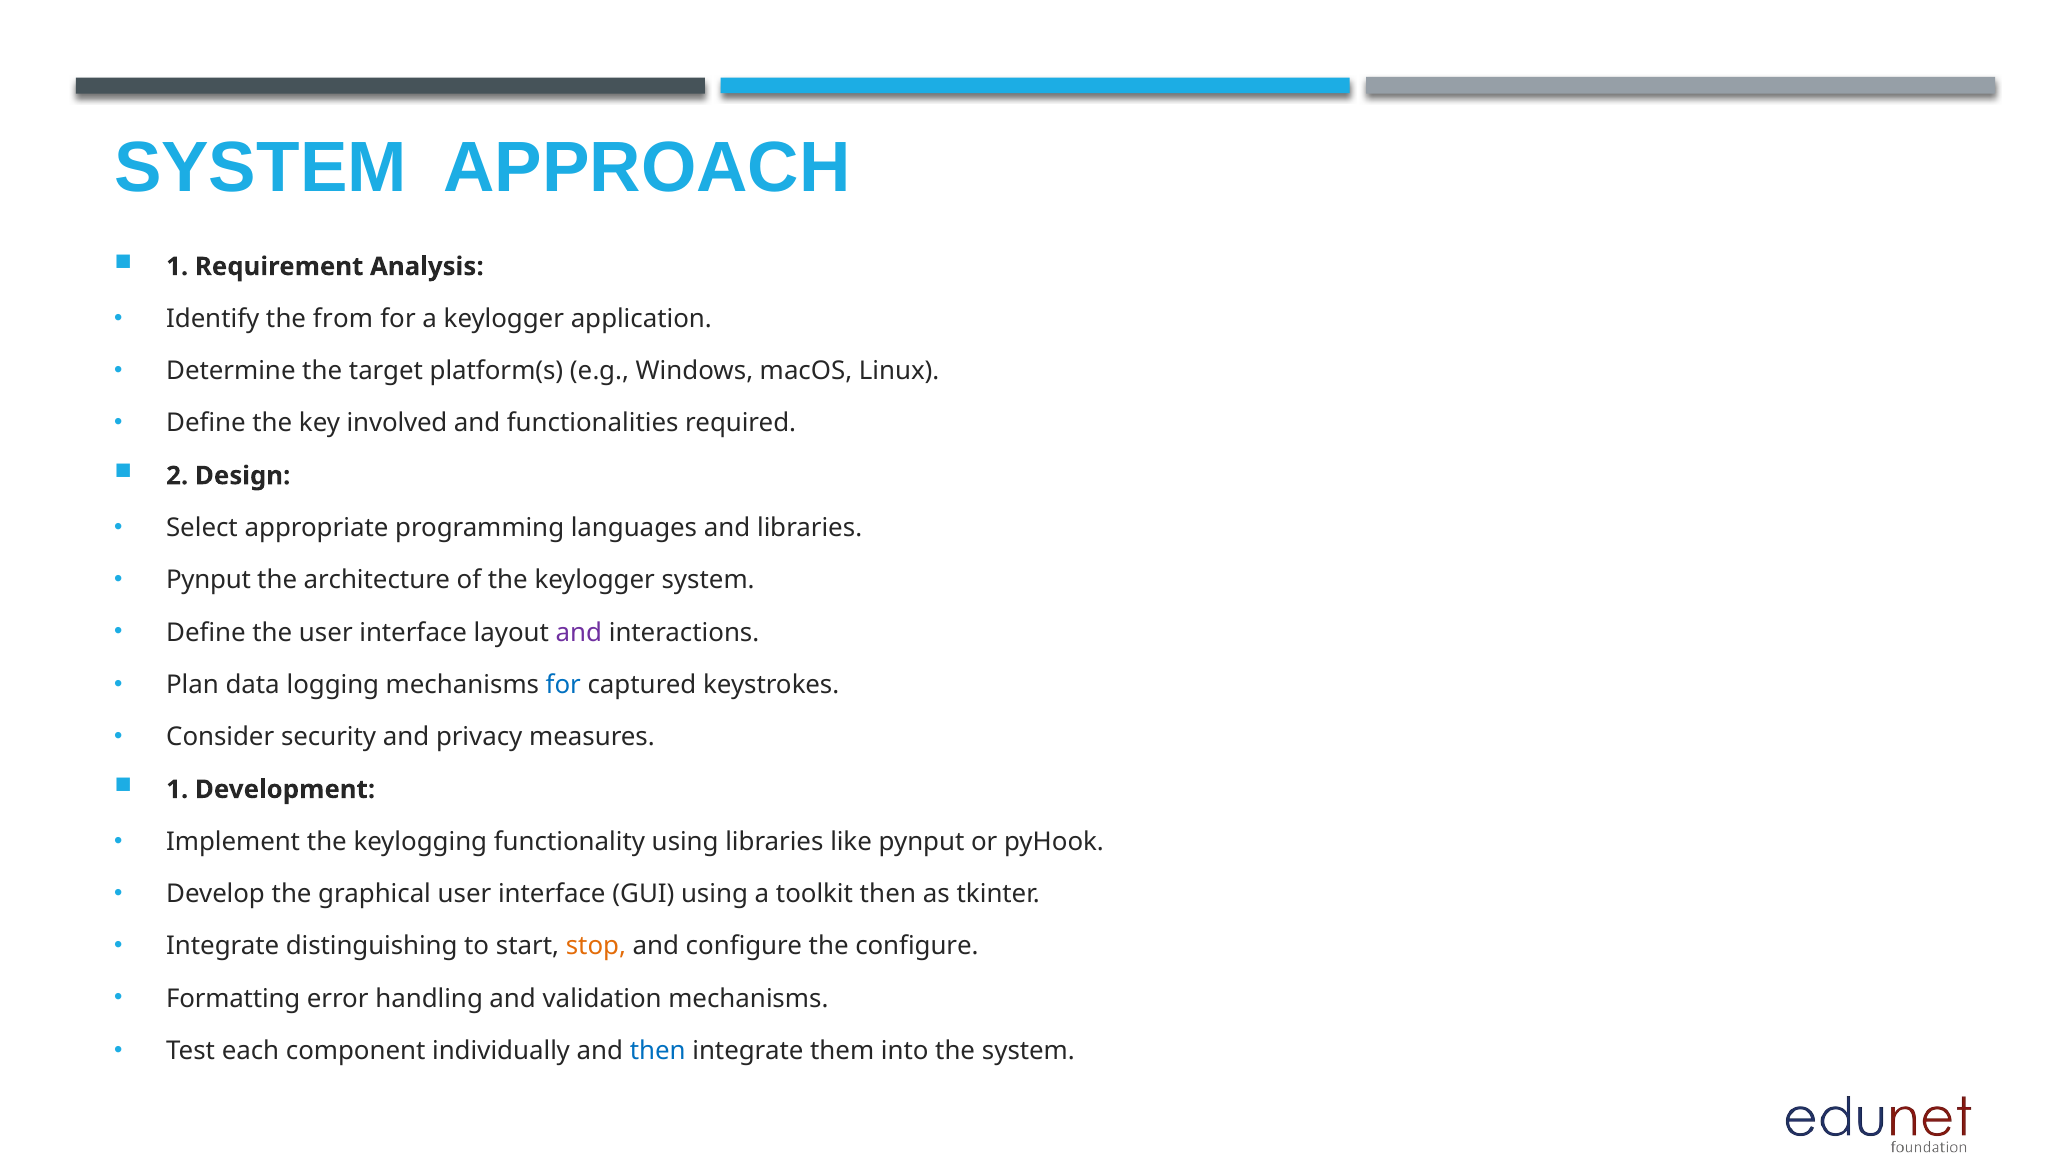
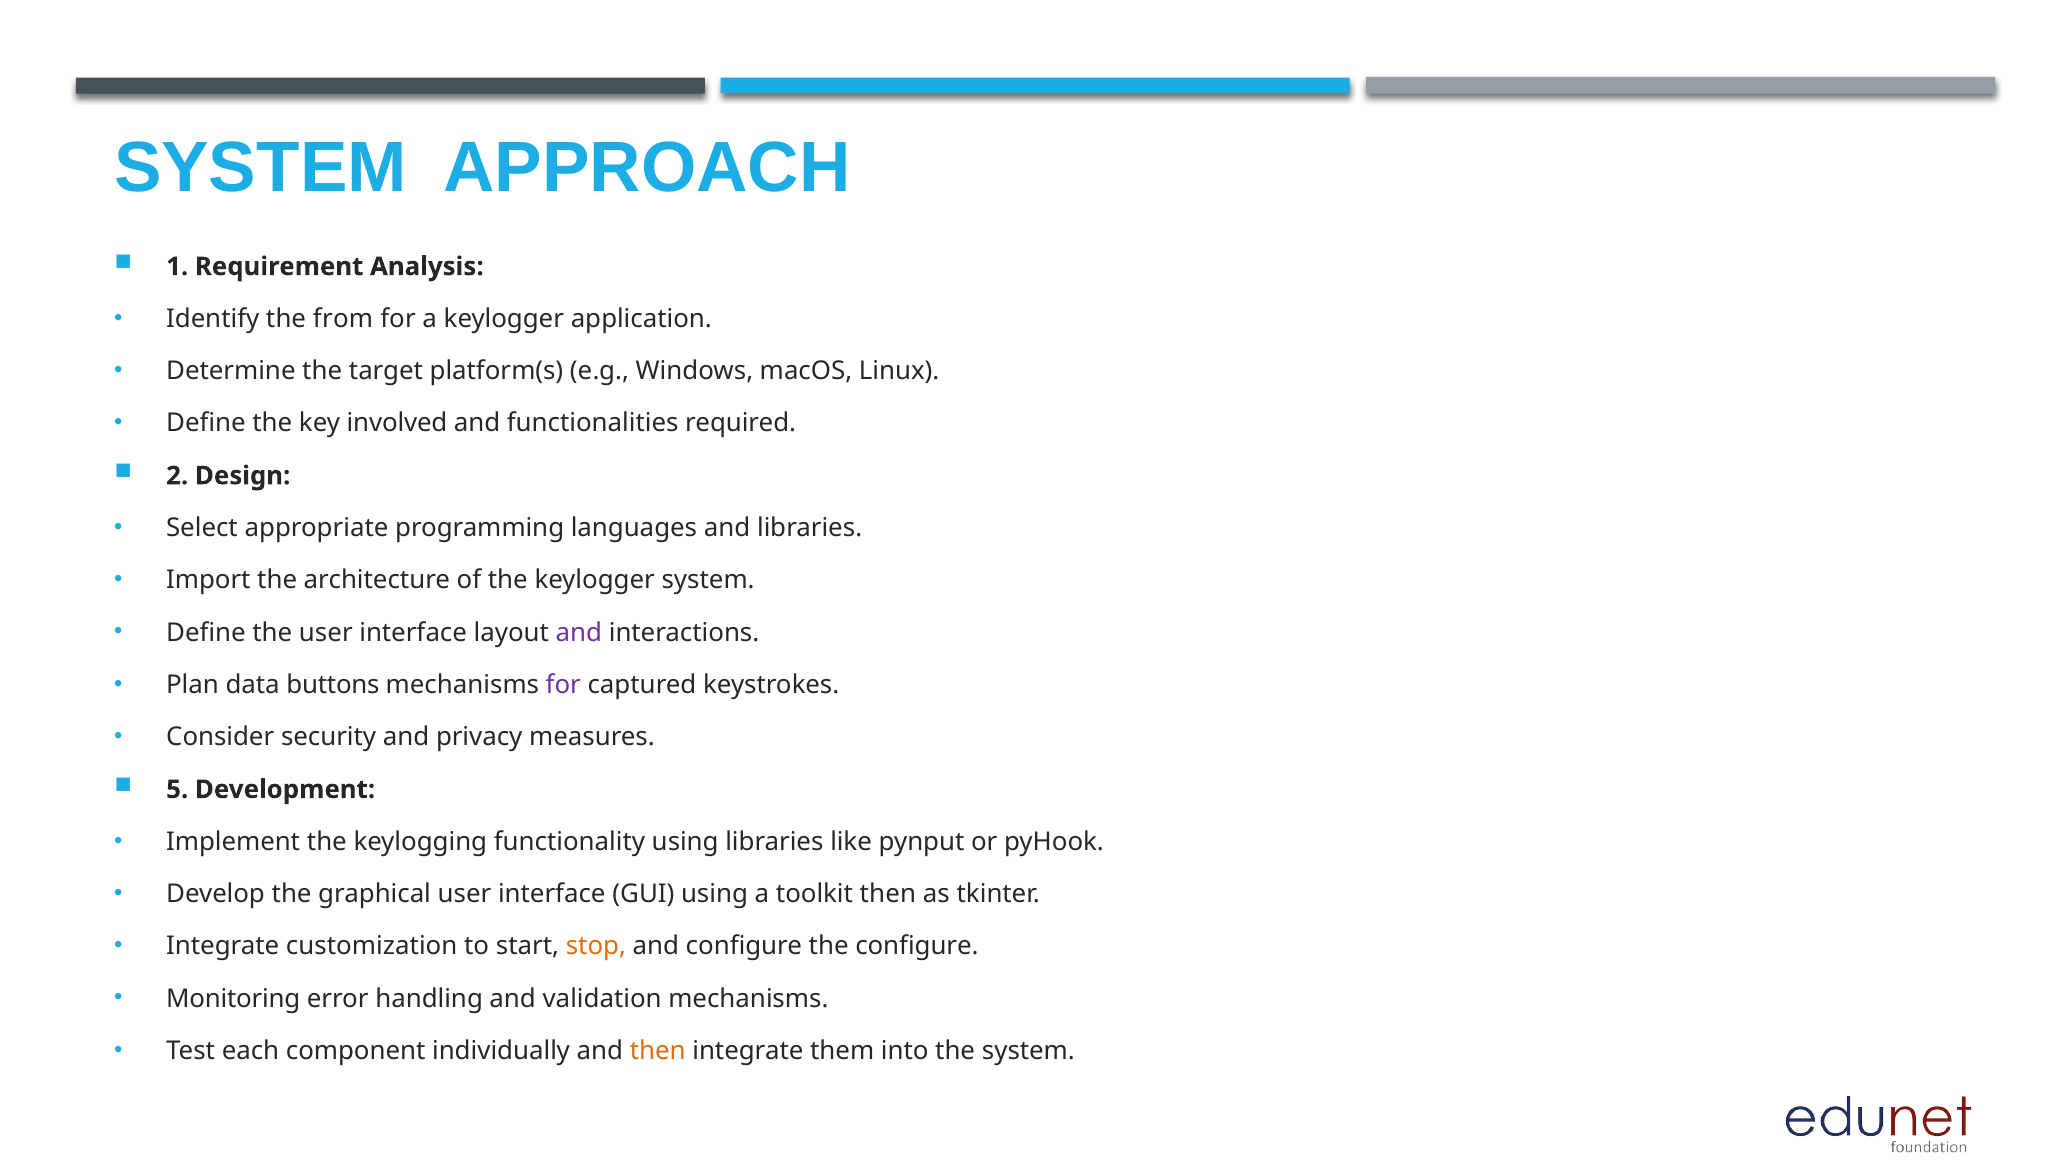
Pynput at (208, 580): Pynput -> Import
logging: logging -> buttons
for at (563, 685) colour: blue -> purple
1 at (177, 789): 1 -> 5
distinguishing: distinguishing -> customization
Formatting: Formatting -> Monitoring
then at (658, 1051) colour: blue -> orange
